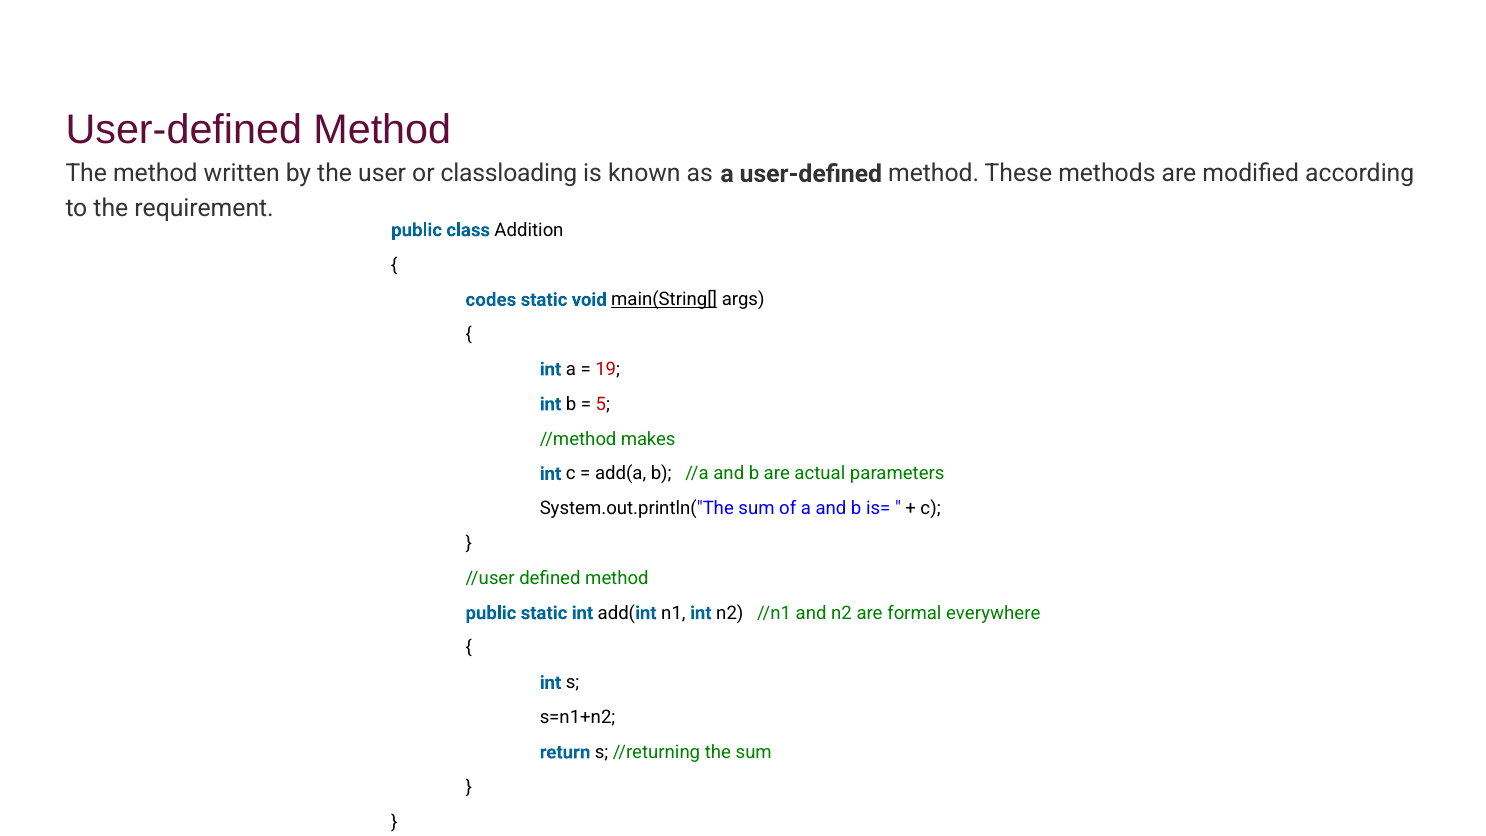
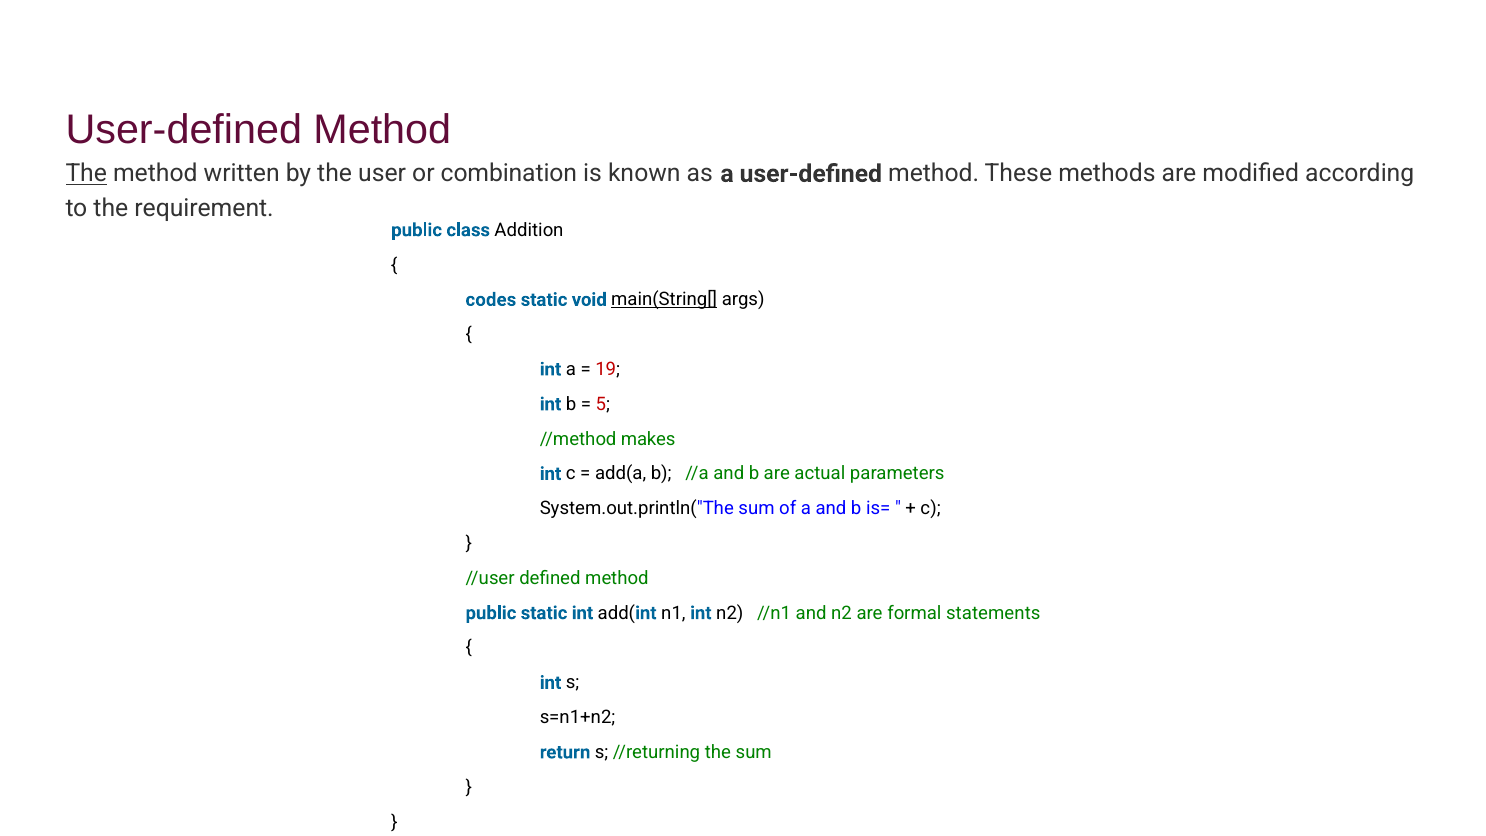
The at (86, 174) underline: none -> present
classloading: classloading -> combination
everywhere: everywhere -> statements
